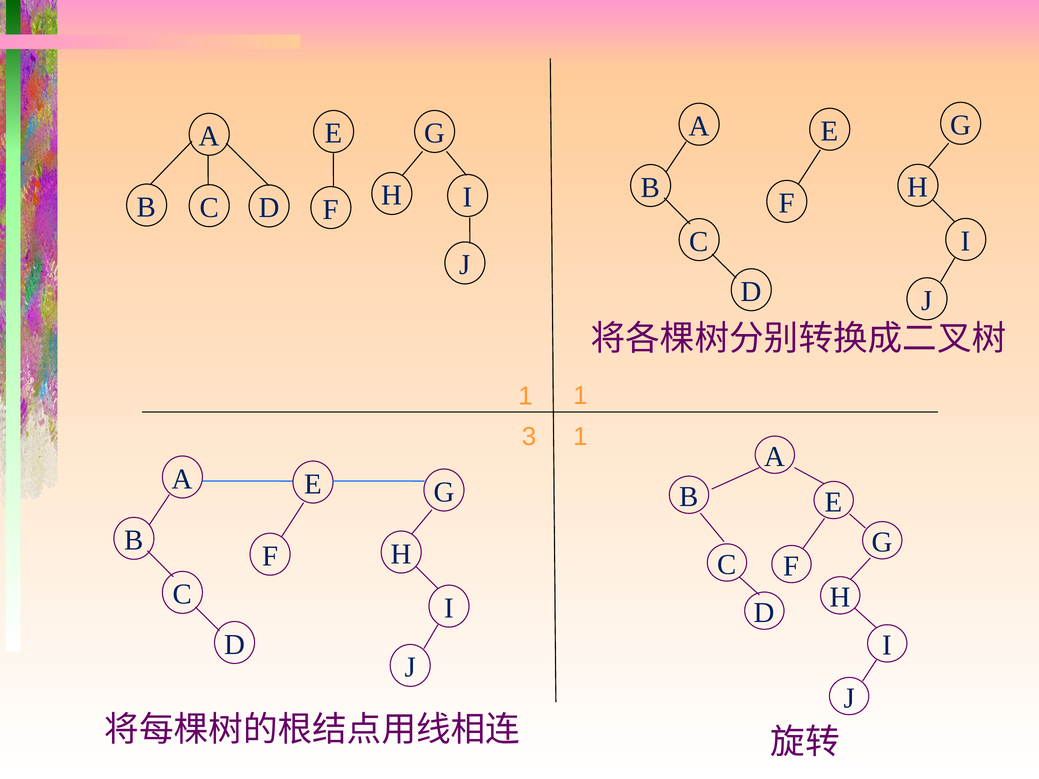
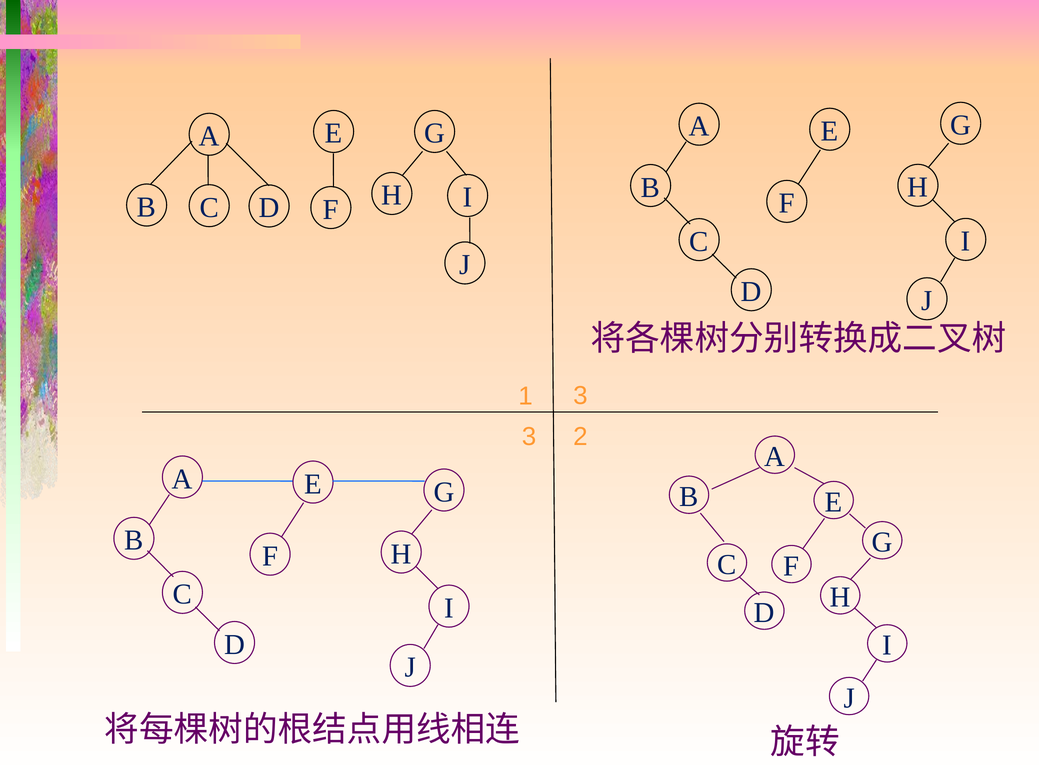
1 1: 1 -> 3
3 1: 1 -> 2
